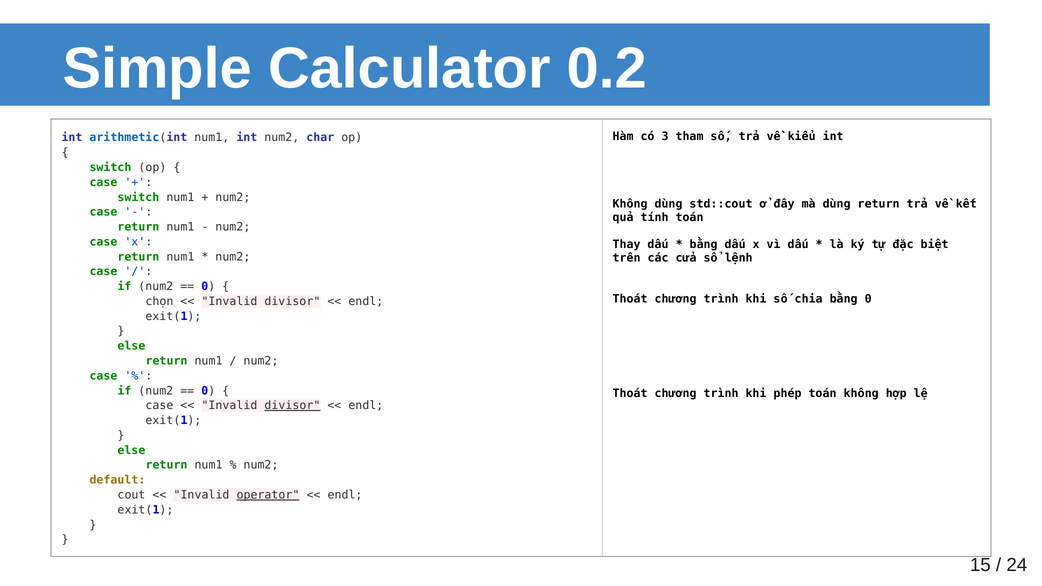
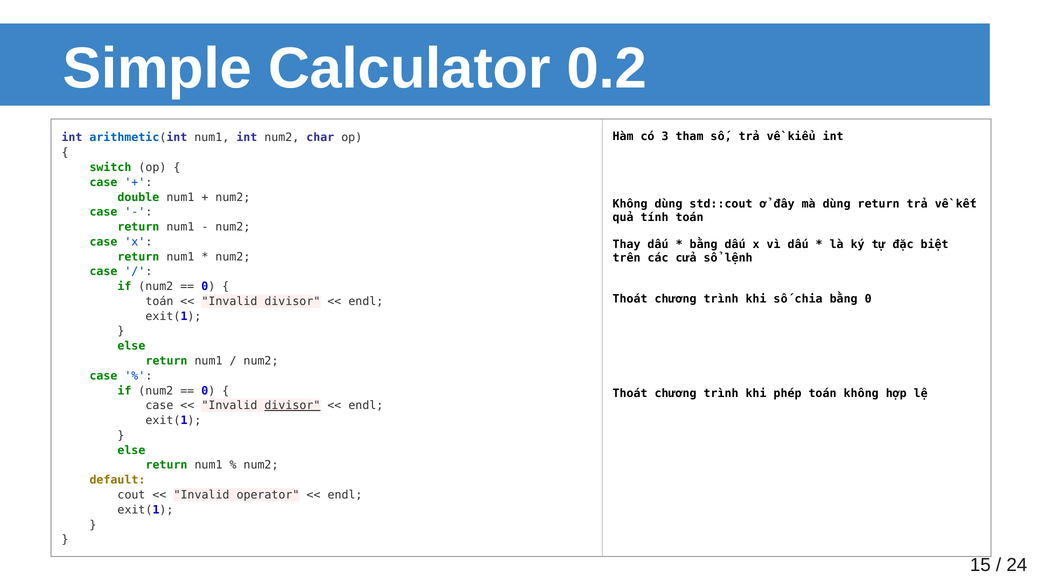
switch at (138, 197): switch -> double
chọn at (159, 301): chọn -> toán
operator underline: present -> none
